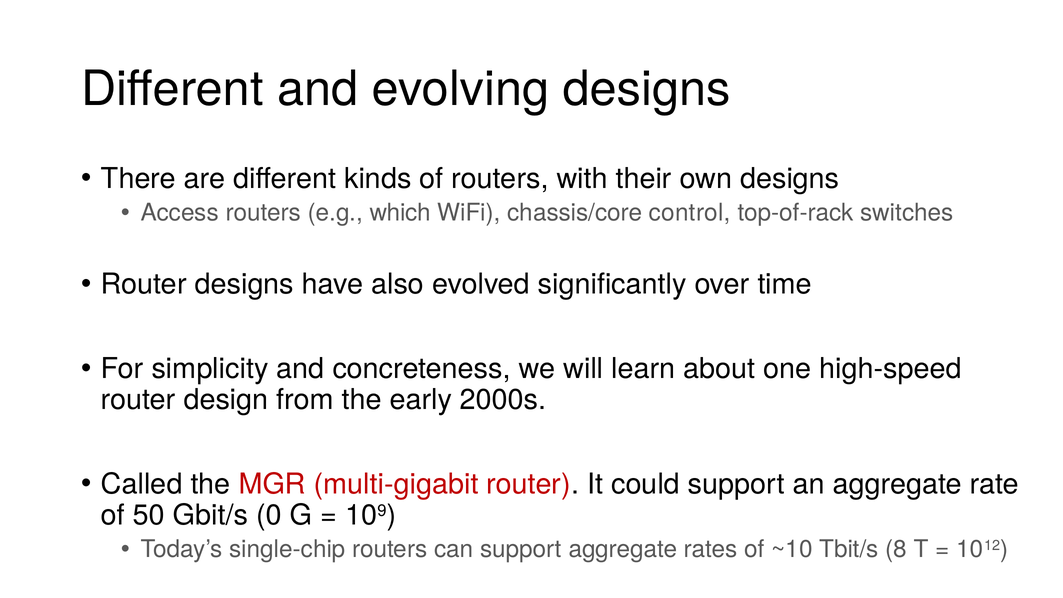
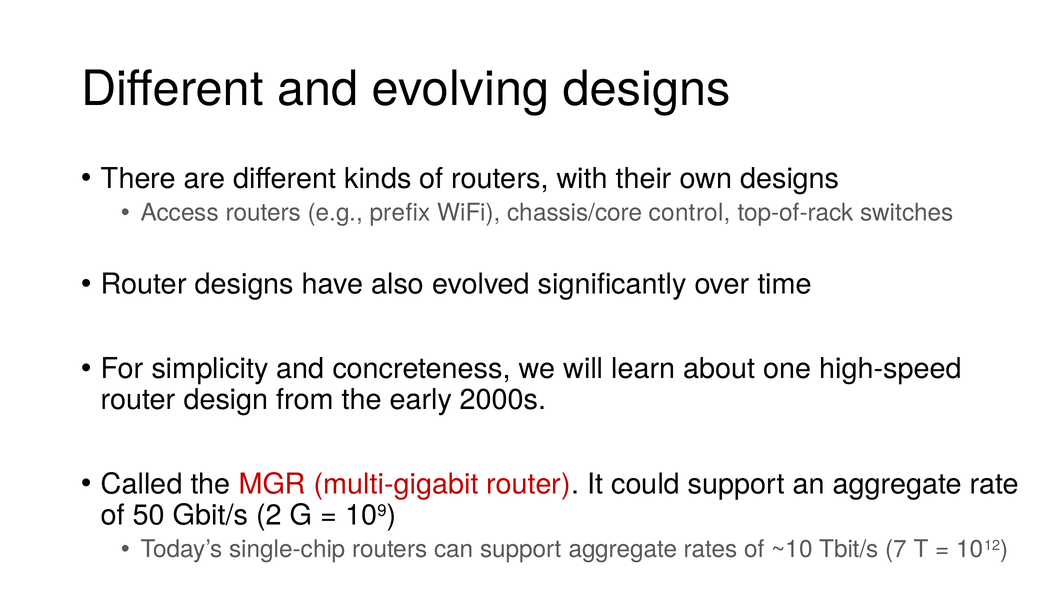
which: which -> prefix
0: 0 -> 2
8: 8 -> 7
